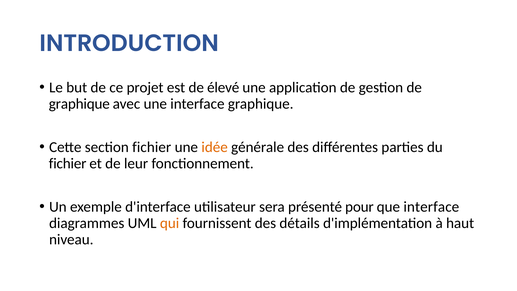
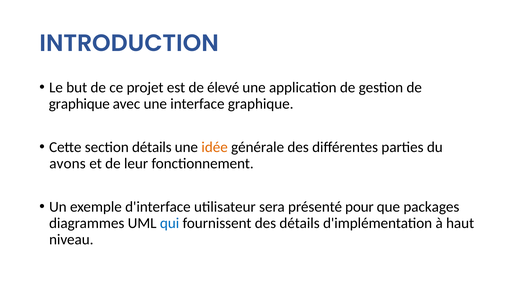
section fichier: fichier -> détails
fichier at (68, 163): fichier -> avons
que interface: interface -> packages
qui colour: orange -> blue
